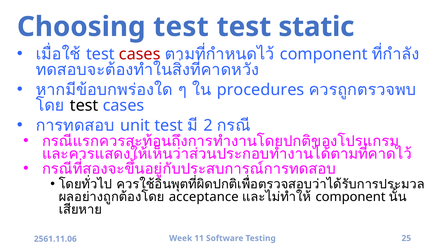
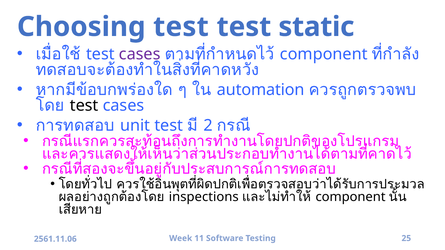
cases at (140, 54) colour: red -> purple
procedures: procedures -> automation
acceptance: acceptance -> inspections
